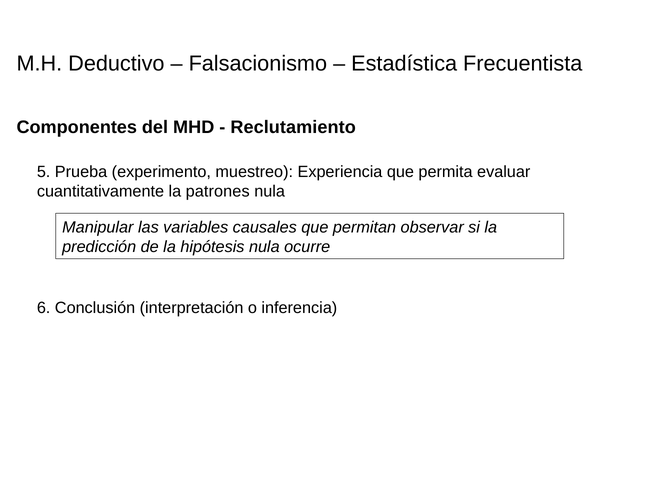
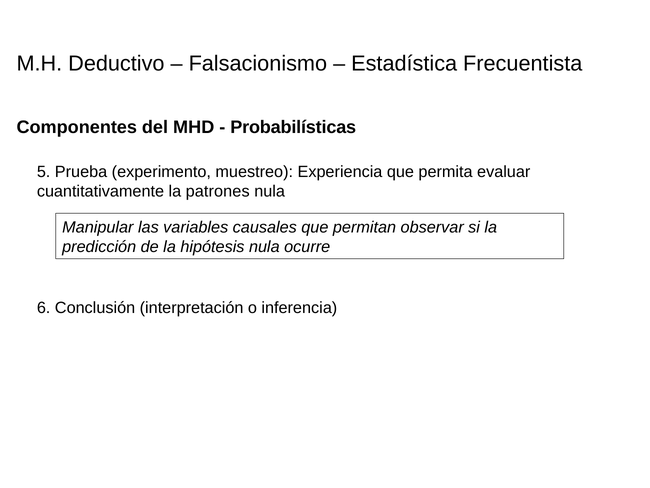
Reclutamiento: Reclutamiento -> Probabilísticas
